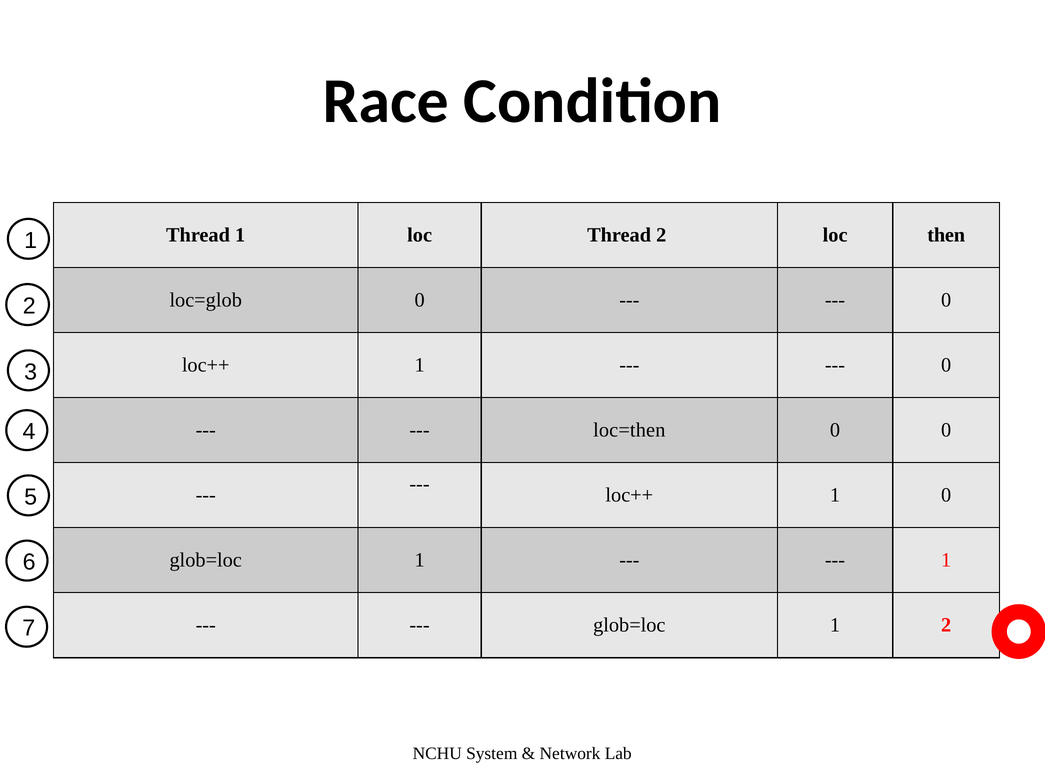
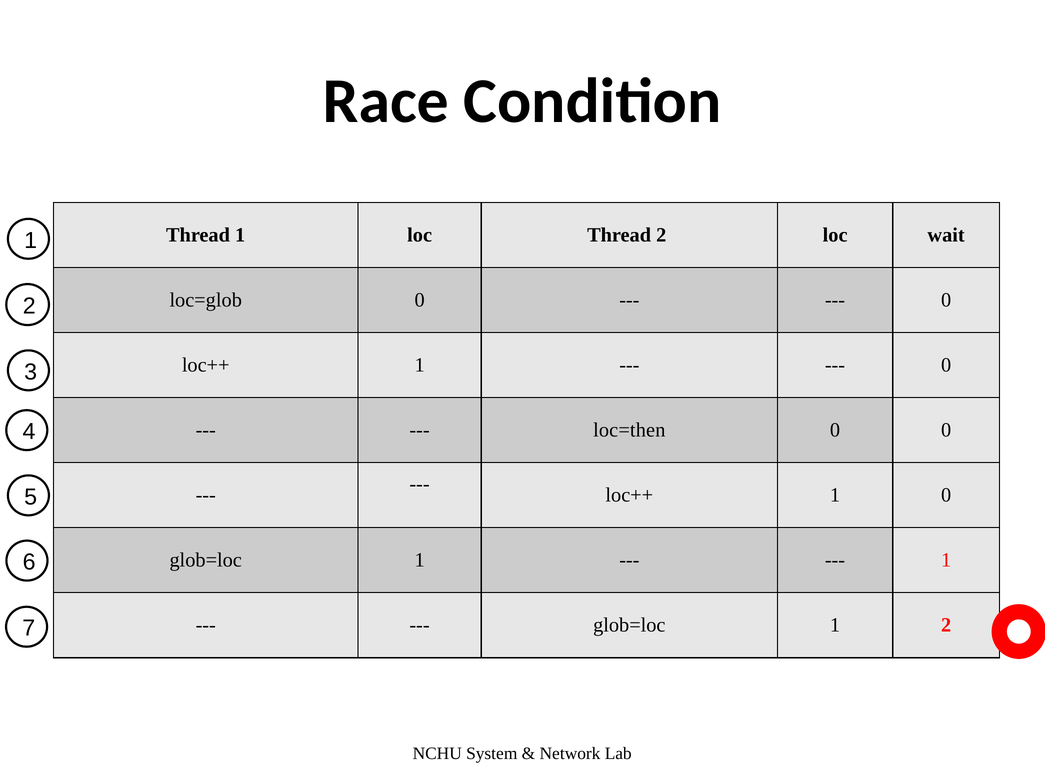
then: then -> wait
